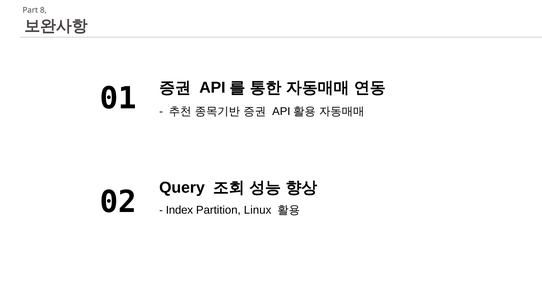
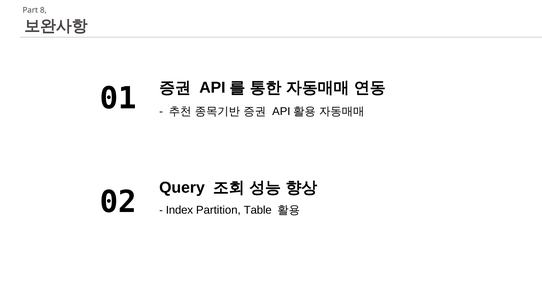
Linux: Linux -> Table
